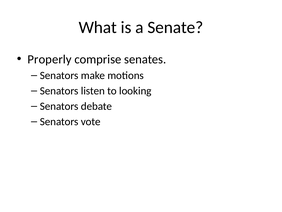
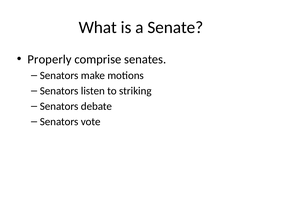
looking: looking -> striking
